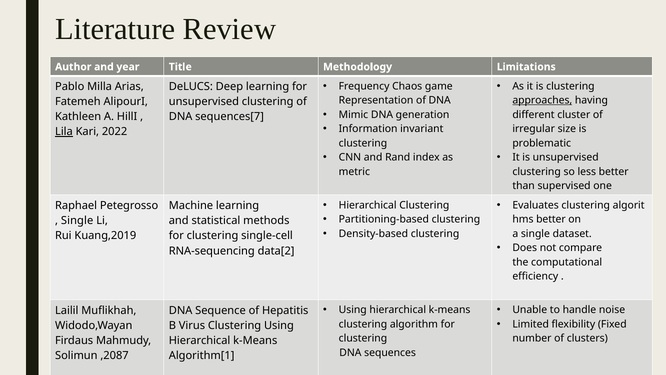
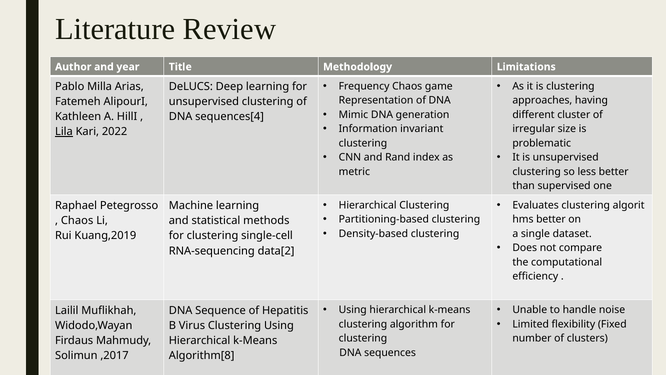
approaches underline: present -> none
sequences[7: sequences[7 -> sequences[4
Single at (77, 220): Single -> Chaos
,2087: ,2087 -> ,2017
Algorithm[1: Algorithm[1 -> Algorithm[8
